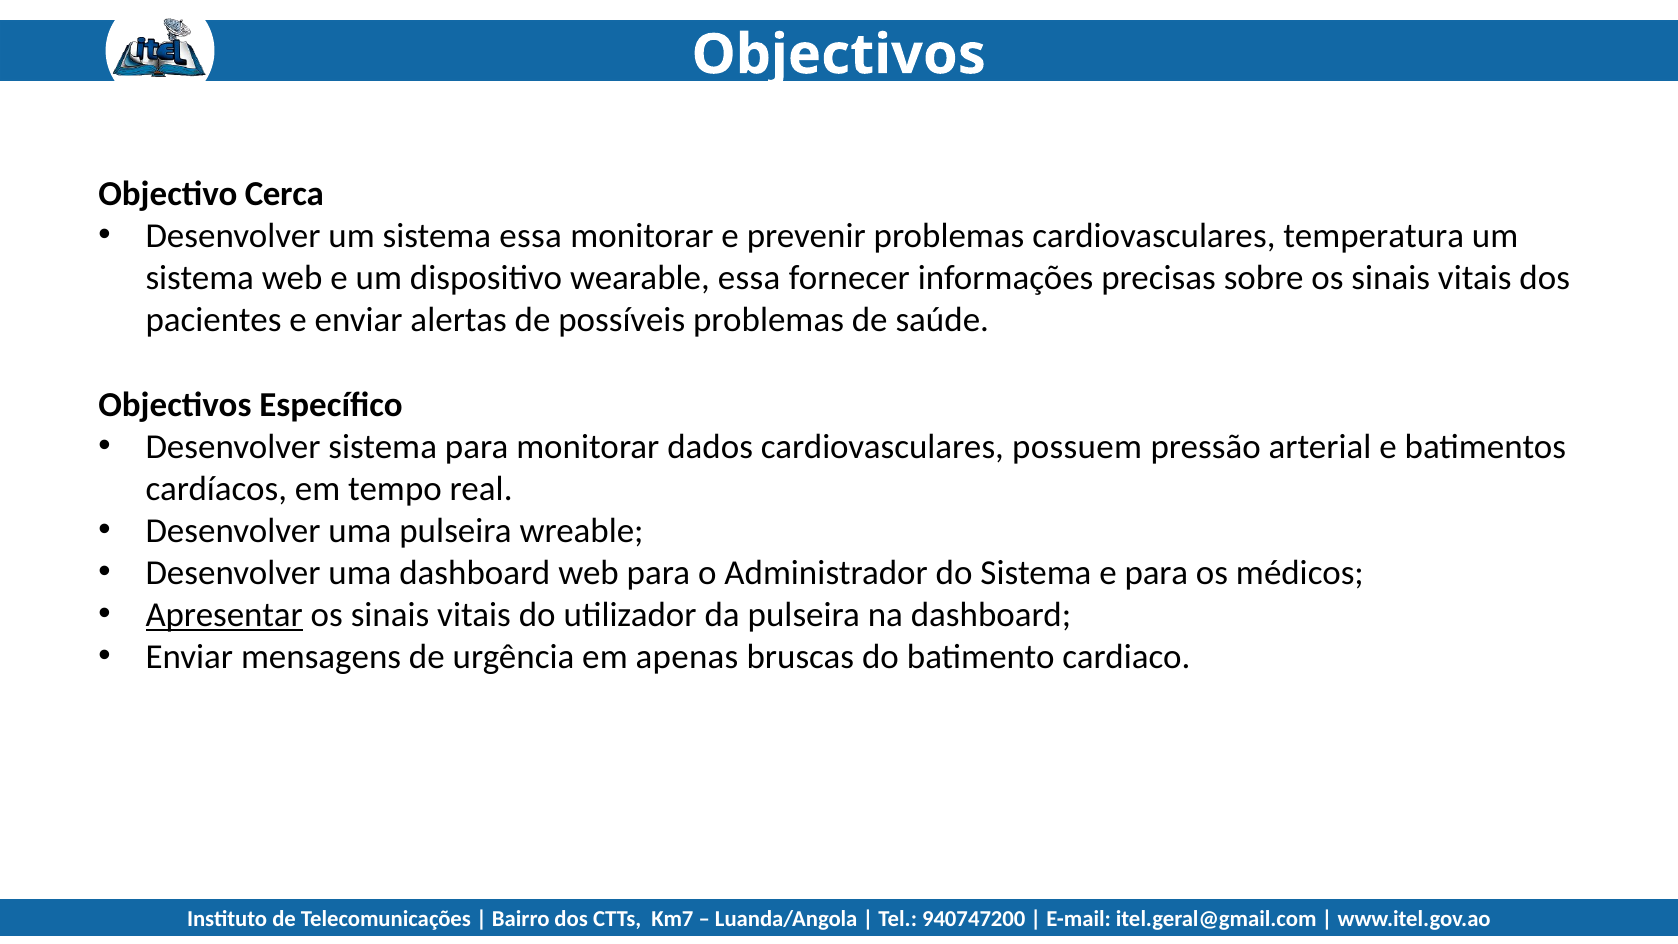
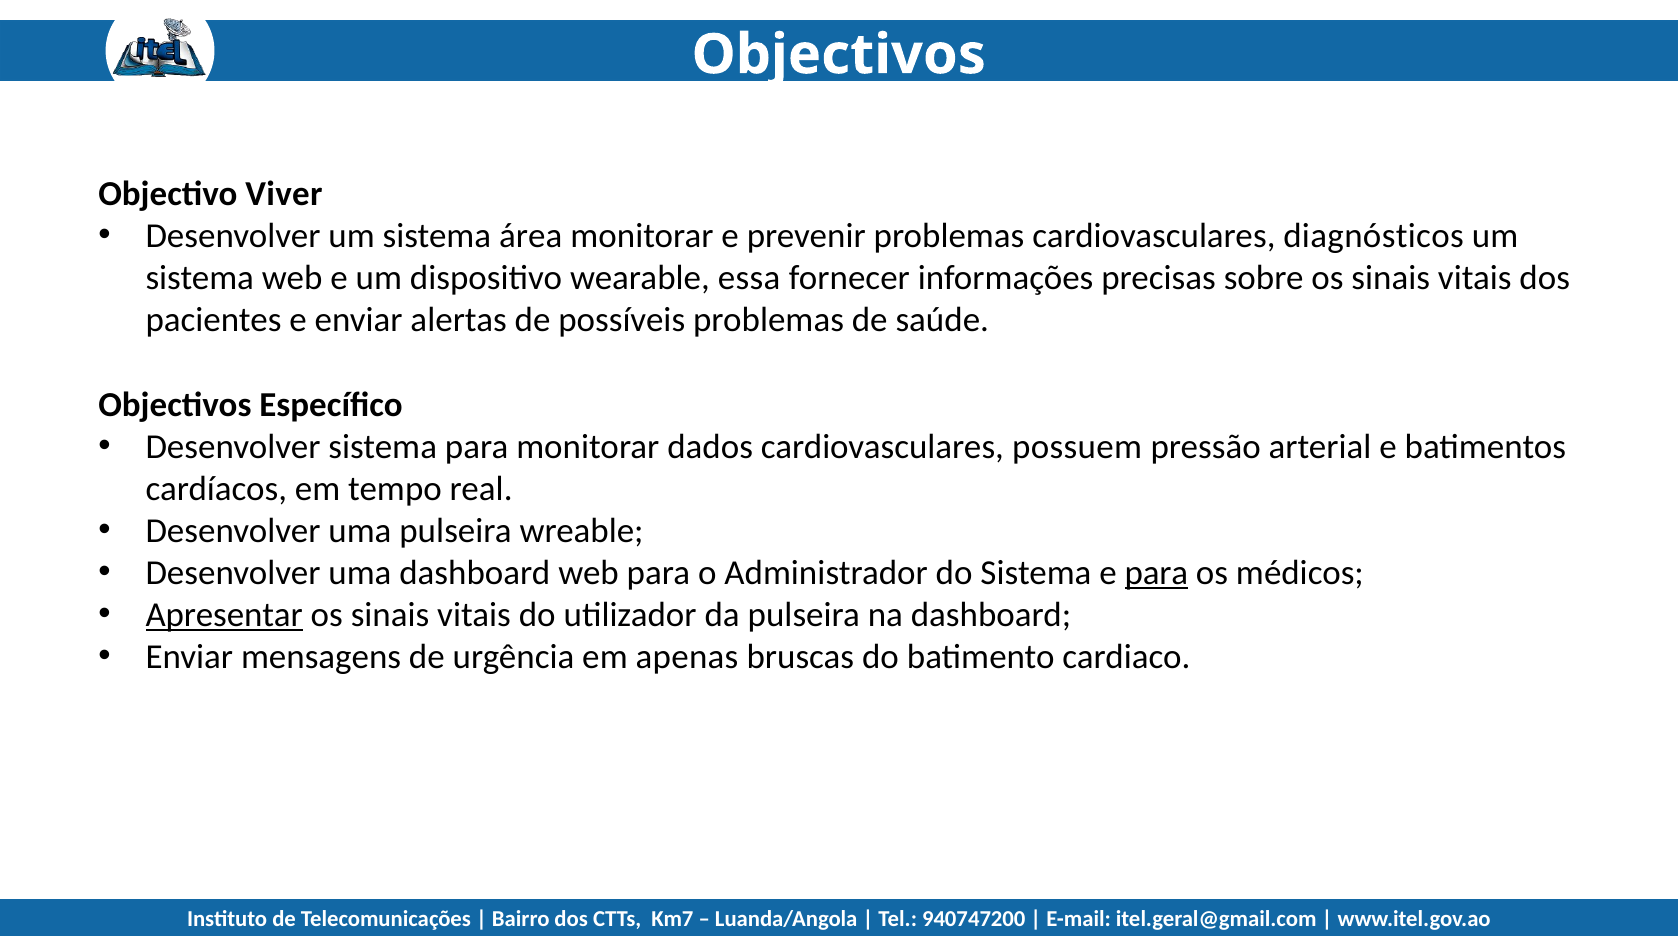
Cerca: Cerca -> Viver
sistema essa: essa -> área
temperatura: temperatura -> diagnósticos
para at (1156, 572) underline: none -> present
